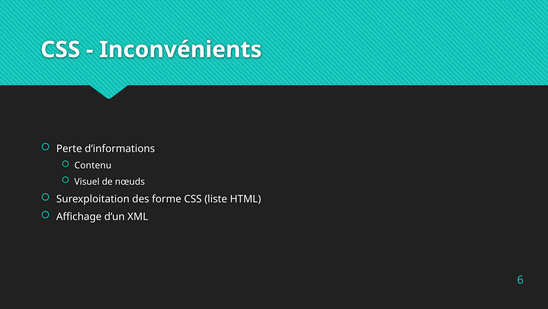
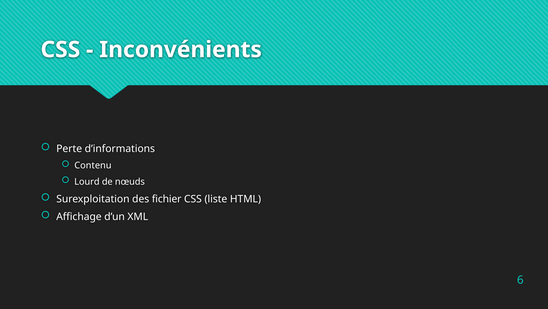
Visuel: Visuel -> Lourd
forme: forme -> fichier
